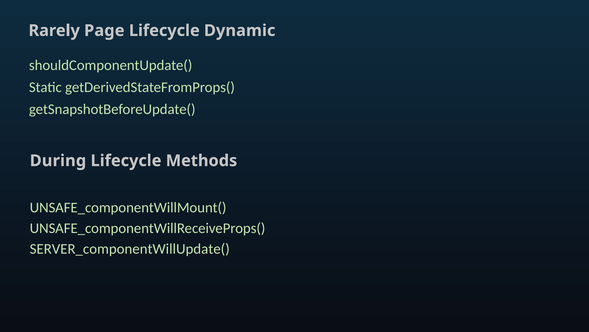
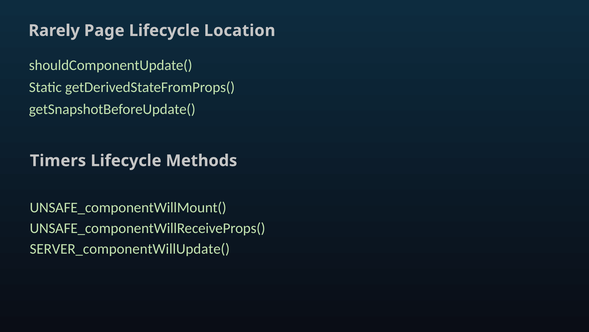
Dynamic: Dynamic -> Location
During: During -> Timers
